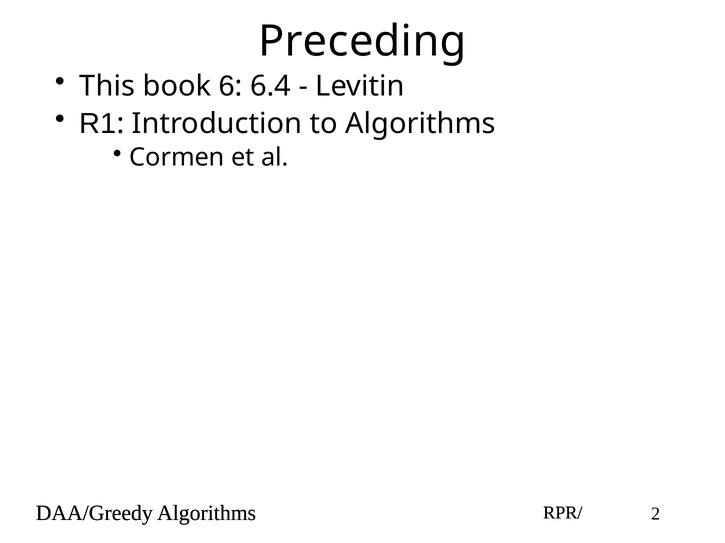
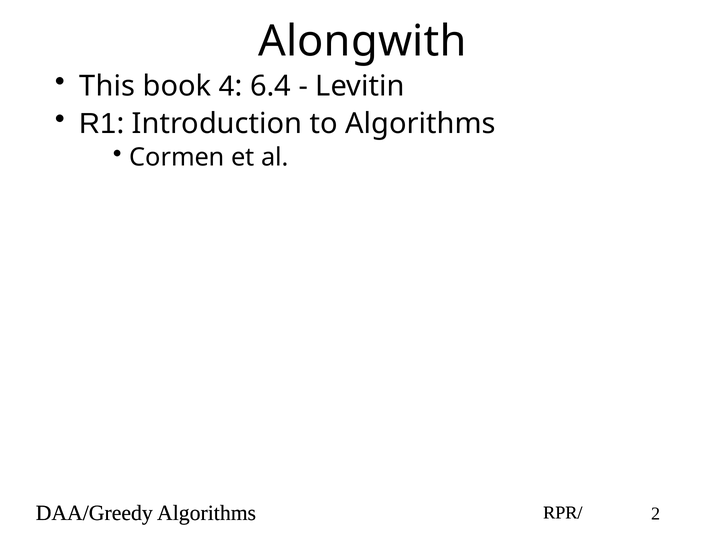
Preceding: Preceding -> Alongwith
6: 6 -> 4
